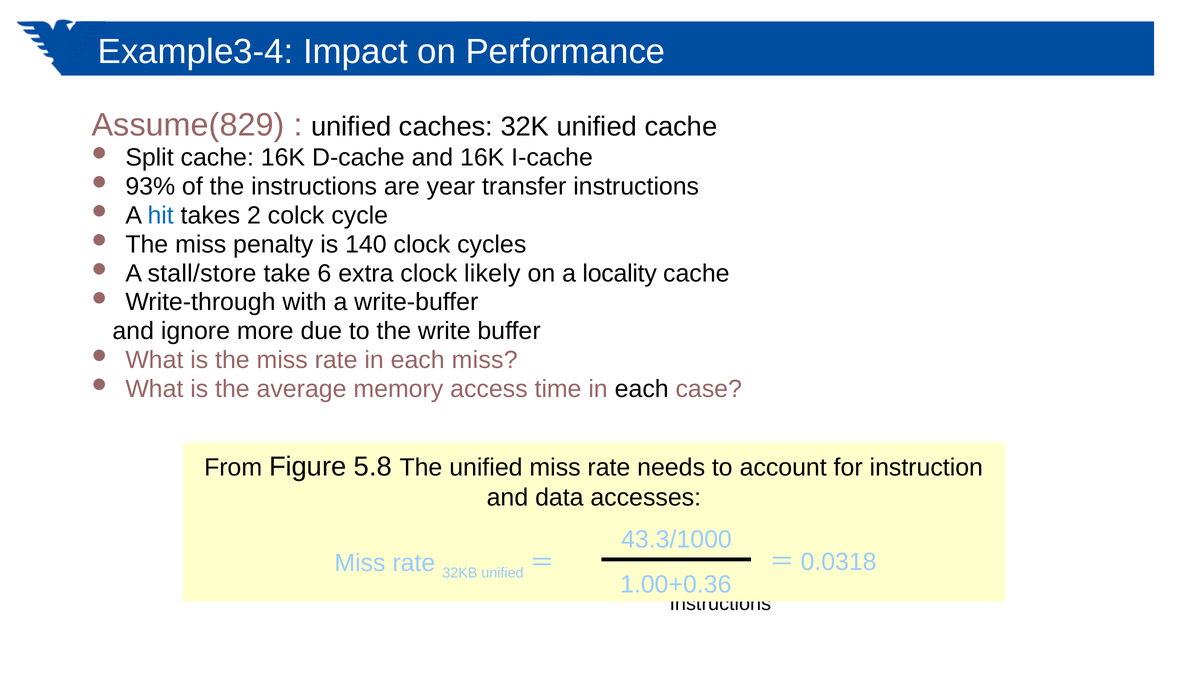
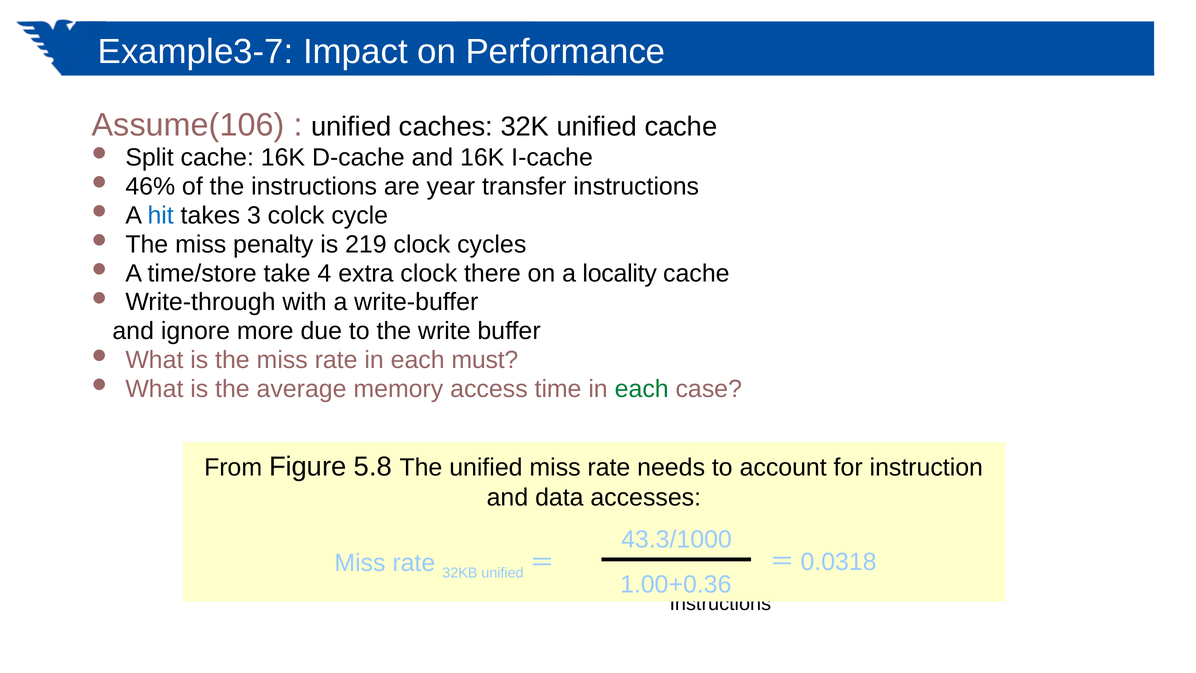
Example3-4: Example3-4 -> Example3-7
Assume(829: Assume(829 -> Assume(106
93%: 93% -> 46%
2: 2 -> 3
140: 140 -> 219
stall/store: stall/store -> time/store
6: 6 -> 4
likely: likely -> there
each miss: miss -> must
each at (642, 389) colour: black -> green
